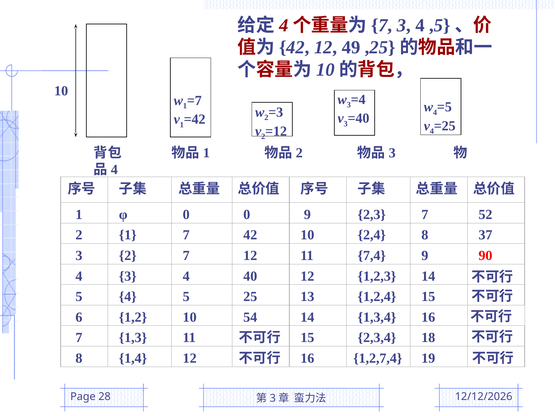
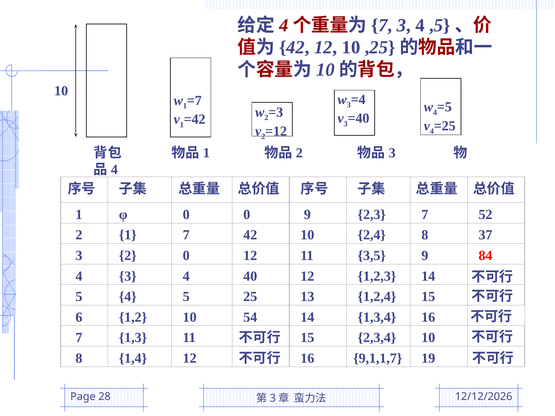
12 49: 49 -> 10
2 7: 7 -> 0
7,4: 7,4 -> 3,5
90: 90 -> 84
2,3,4 18: 18 -> 10
1,2,7,4: 1,2,7,4 -> 9,1,1,7
